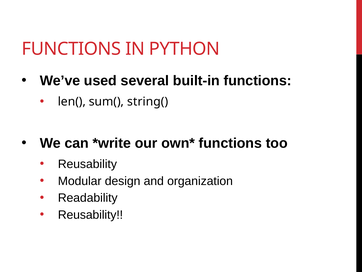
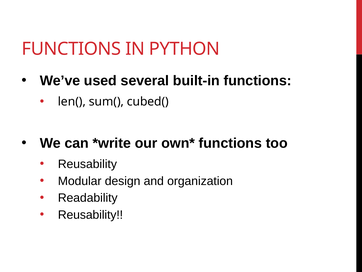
string(: string( -> cubed(
